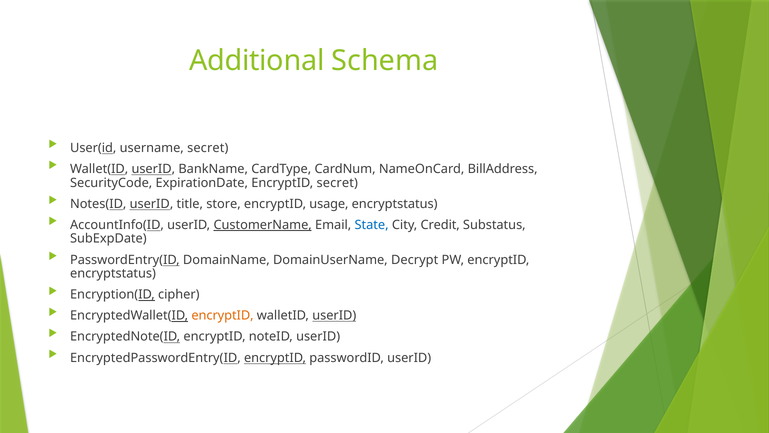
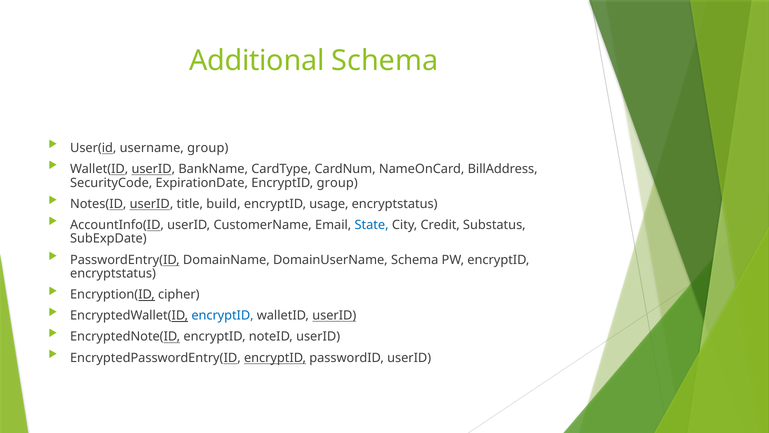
username secret: secret -> group
EncryptID secret: secret -> group
store: store -> build
CustomerName underline: present -> none
DomainUserName Decrypt: Decrypt -> Schema
encryptID at (223, 315) colour: orange -> blue
